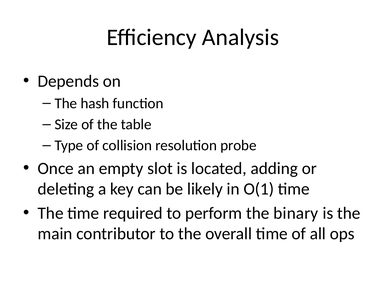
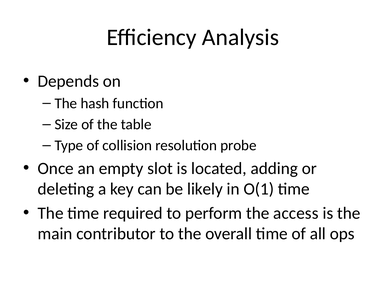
binary: binary -> access
